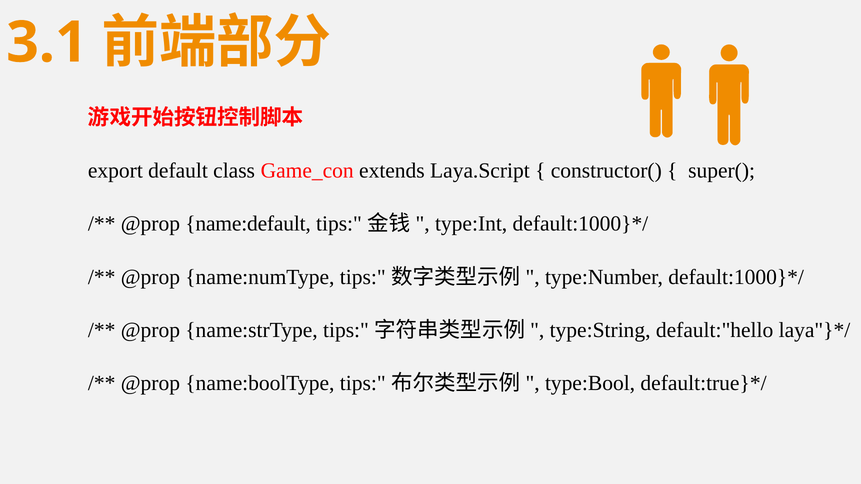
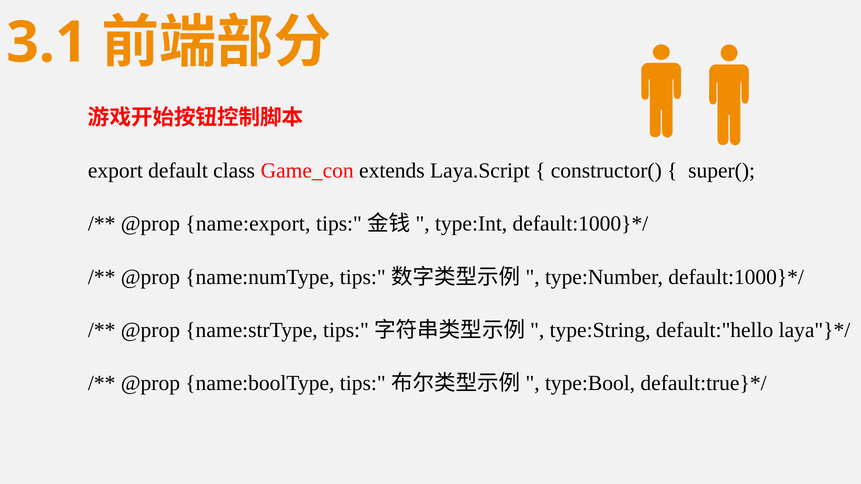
name:default: name:default -> name:export
